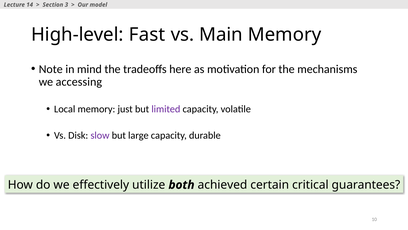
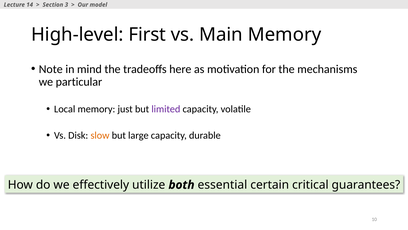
Fast: Fast -> First
accessing: accessing -> particular
slow colour: purple -> orange
achieved: achieved -> essential
